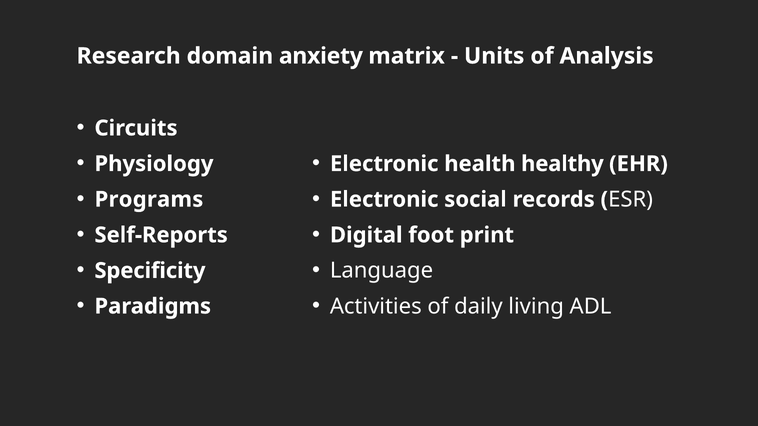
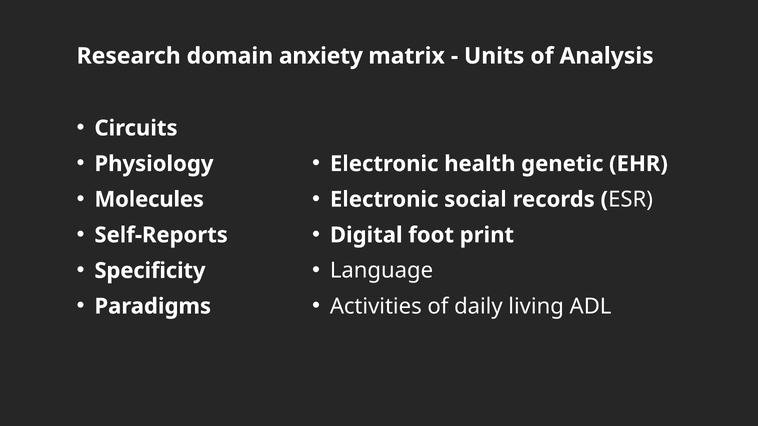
healthy: healthy -> genetic
Programs: Programs -> Molecules
